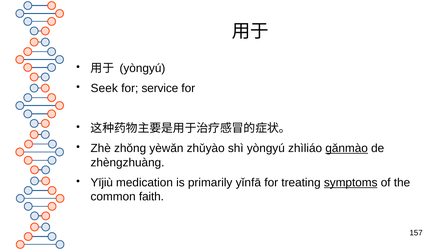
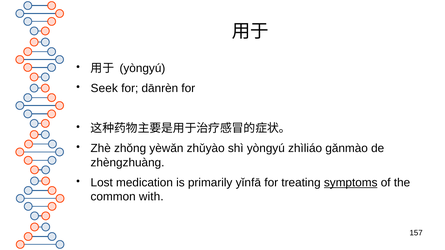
service: service -> dānrèn
gǎnmào underline: present -> none
Yījiù: Yījiù -> Lost
faith: faith -> with
